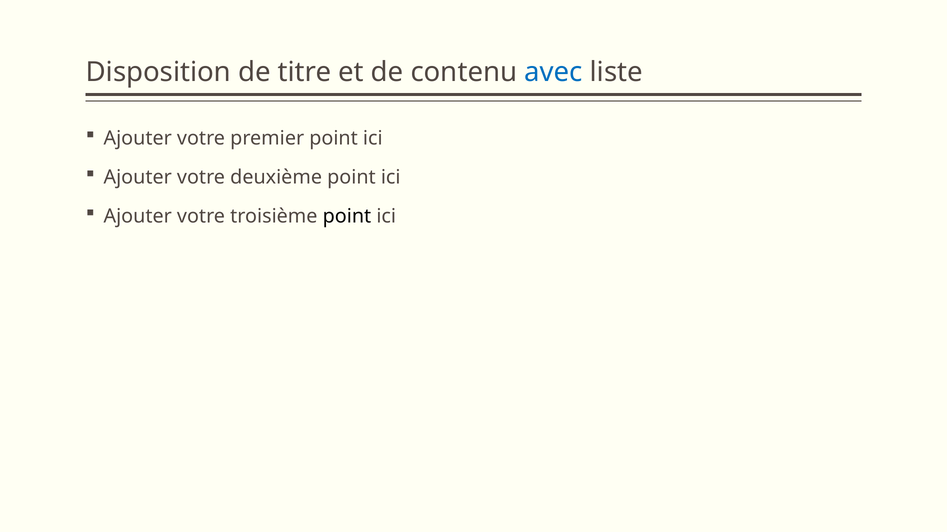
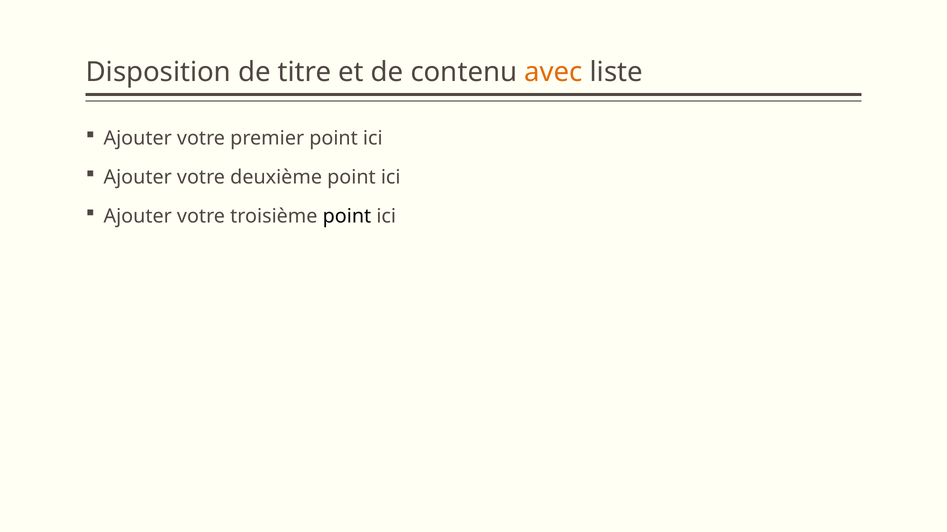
avec colour: blue -> orange
